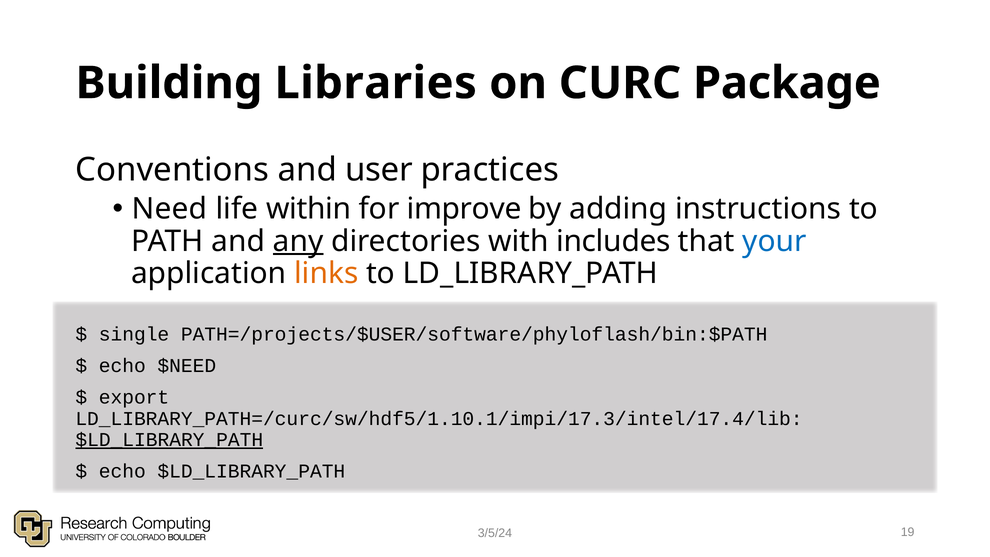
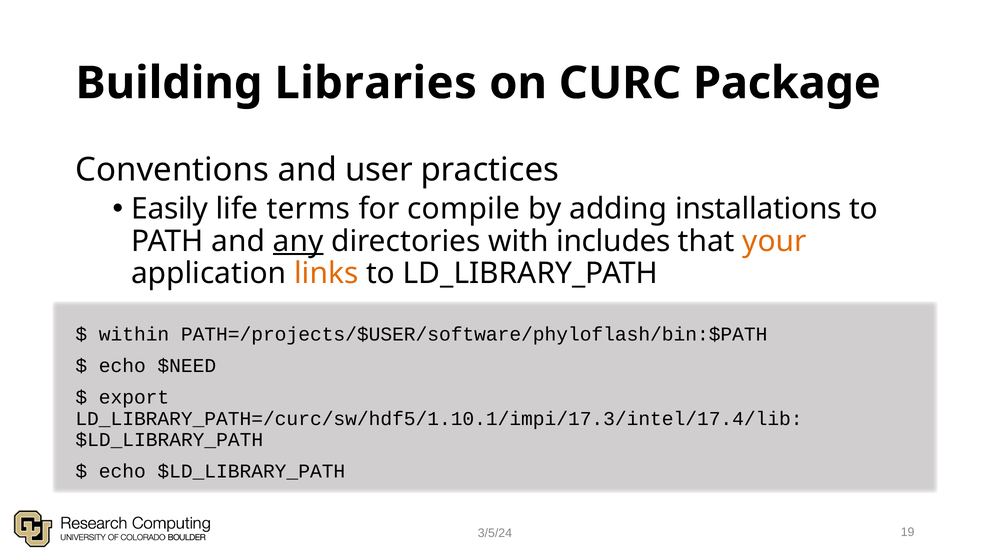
Need: Need -> Easily
within: within -> terms
improve: improve -> compile
instructions: instructions -> installations
your colour: blue -> orange
single: single -> within
$LD_LIBRARY_PATH at (169, 440) underline: present -> none
